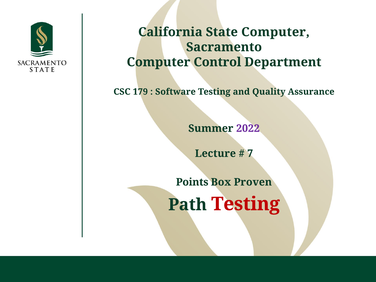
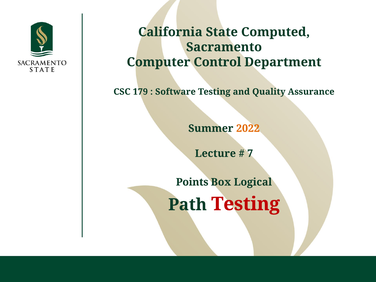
State Computer: Computer -> Computed
2022 colour: purple -> orange
Proven: Proven -> Logical
